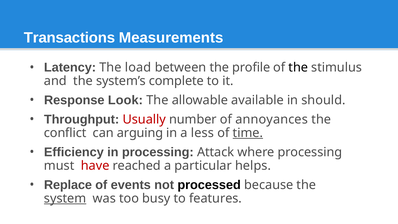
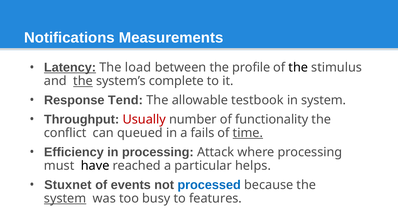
Transactions: Transactions -> Notifications
Latency underline: none -> present
the at (83, 81) underline: none -> present
Look: Look -> Tend
available: available -> testbook
in should: should -> system
annoyances: annoyances -> functionality
arguing: arguing -> queued
less: less -> fails
have colour: red -> black
Replace: Replace -> Stuxnet
processed colour: black -> blue
